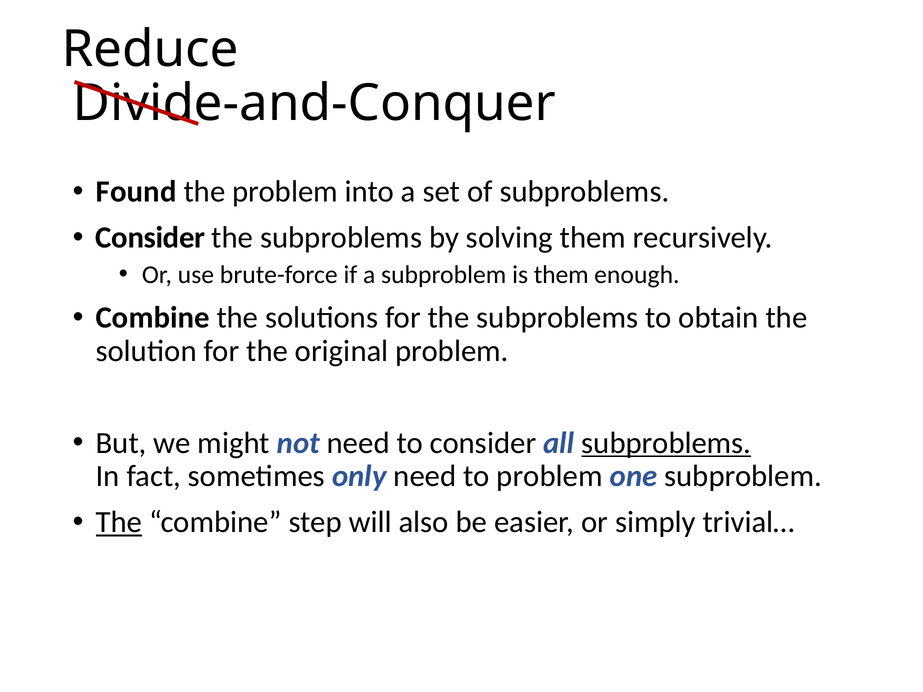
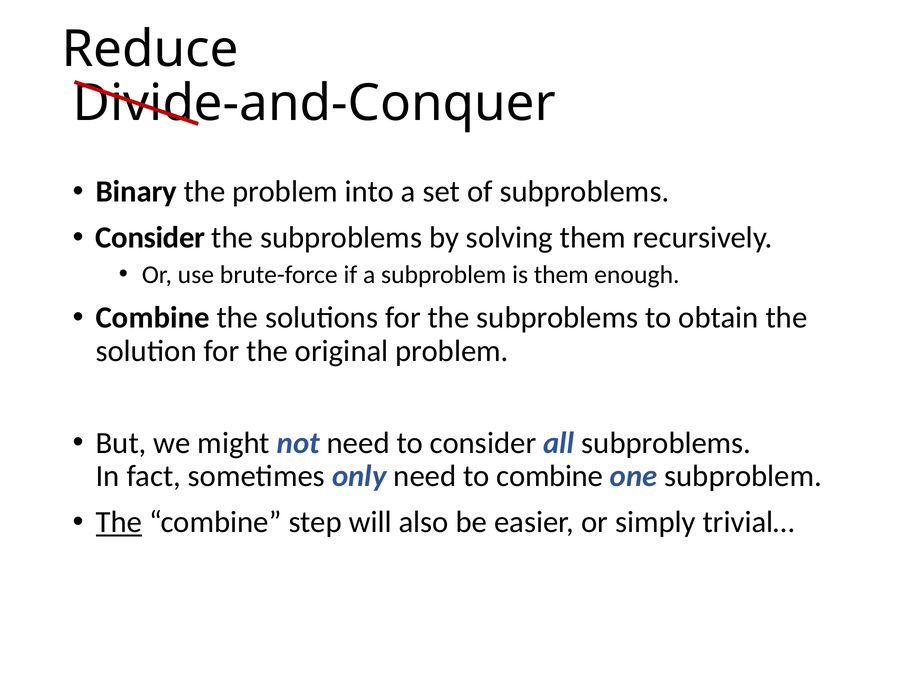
Found: Found -> Binary
subproblems at (666, 443) underline: present -> none
to problem: problem -> combine
